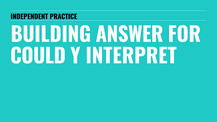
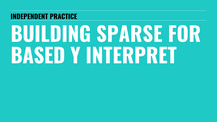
ANSWER: ANSWER -> SPARSE
COULD: COULD -> BASED
